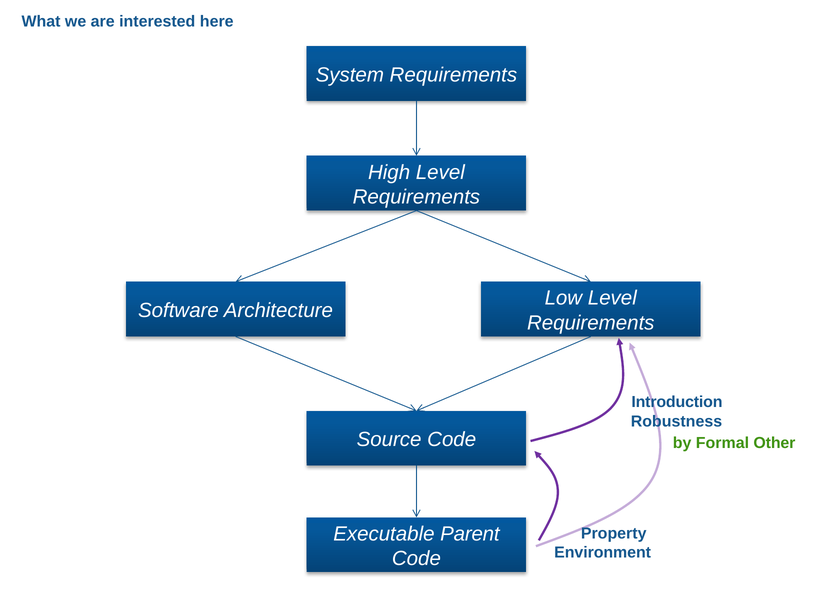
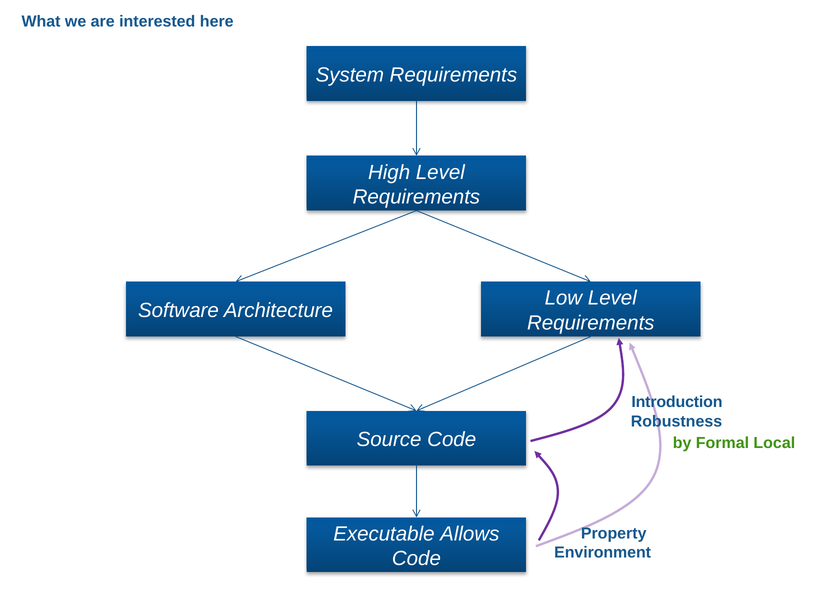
Other: Other -> Local
Parent: Parent -> Allows
